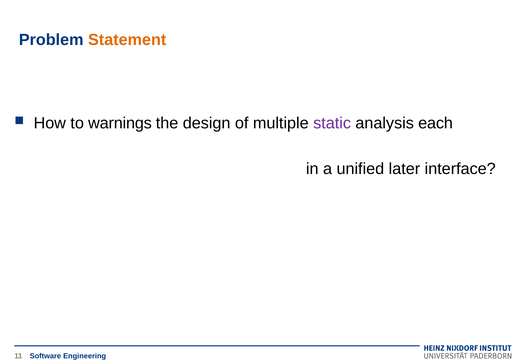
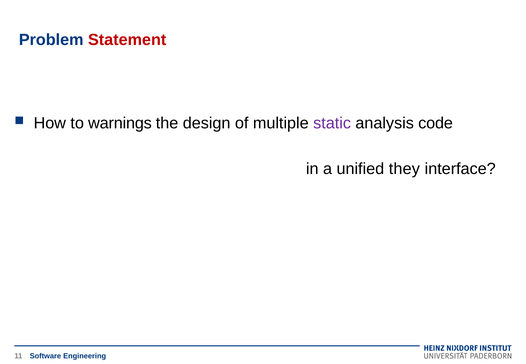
Statement colour: orange -> red
each: each -> code
later: later -> they
